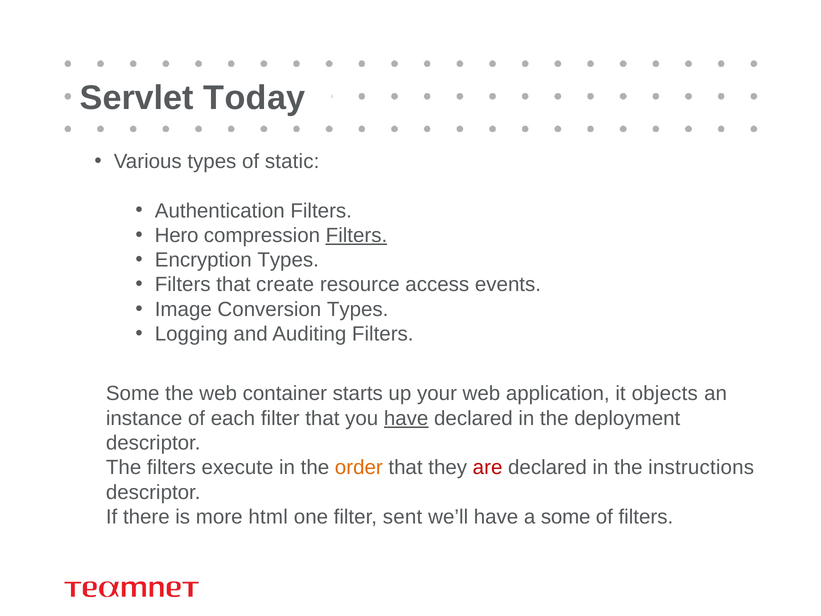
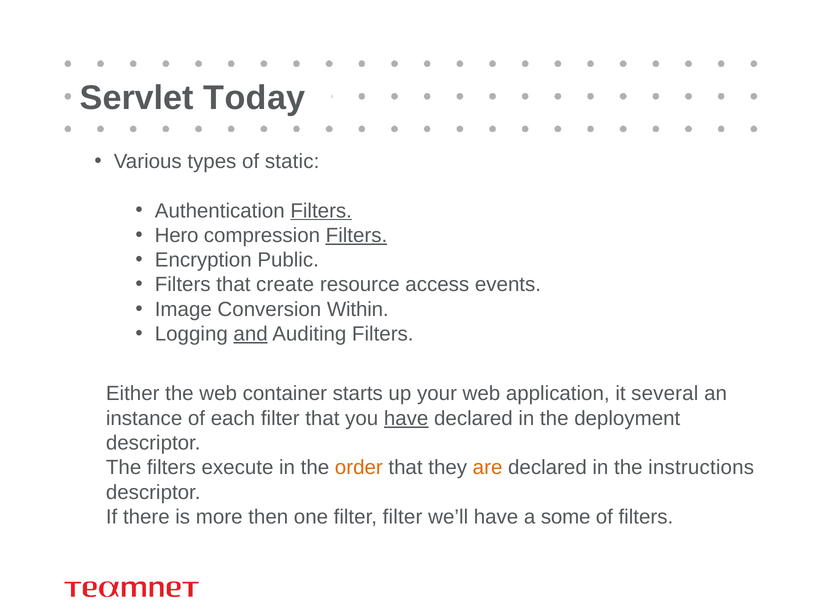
Filters at (321, 211) underline: none -> present
Encryption Types: Types -> Public
Conversion Types: Types -> Within
and underline: none -> present
Some at (133, 394): Some -> Either
objects: objects -> several
are colour: red -> orange
html: html -> then
filter sent: sent -> filter
